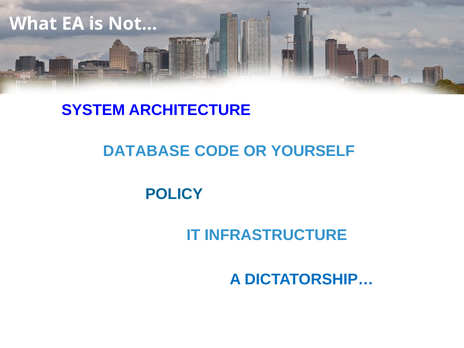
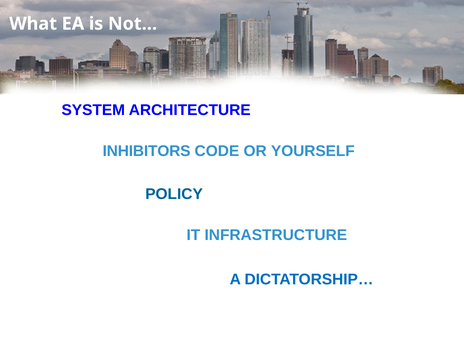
DATABASE: DATABASE -> INHIBITORS
